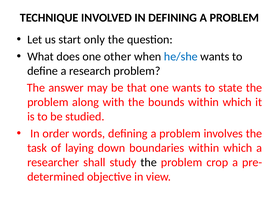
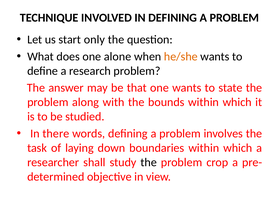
other: other -> alone
he/she colour: blue -> orange
order: order -> there
